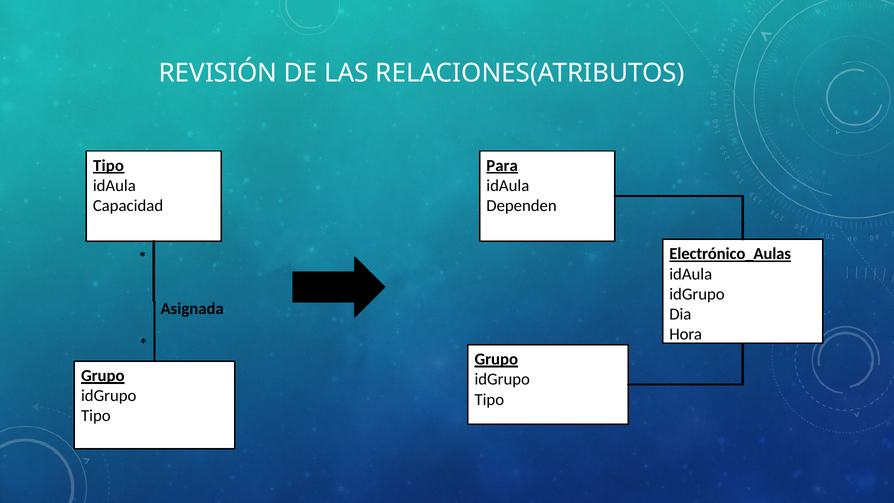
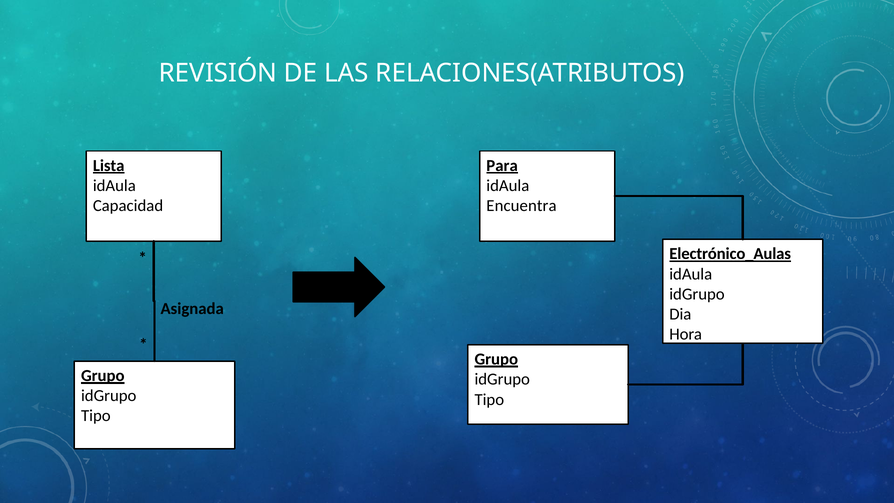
Tipo at (109, 165): Tipo -> Lista
Dependen: Dependen -> Encuentra
